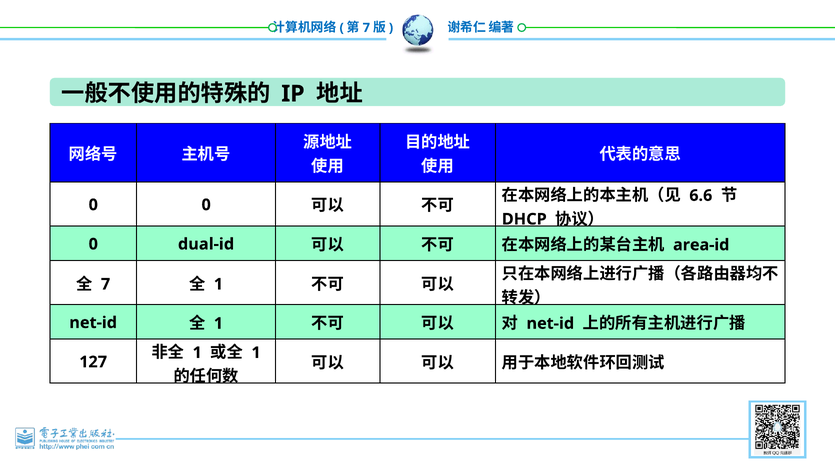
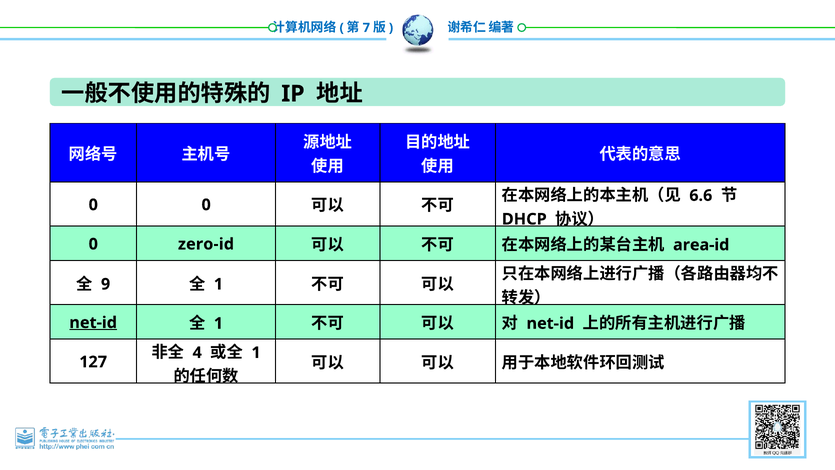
dual-id: dual-id -> zero-id
7 at (106, 284): 7 -> 9
net-id at (93, 322) underline: none -> present
1 at (197, 352): 1 -> 4
